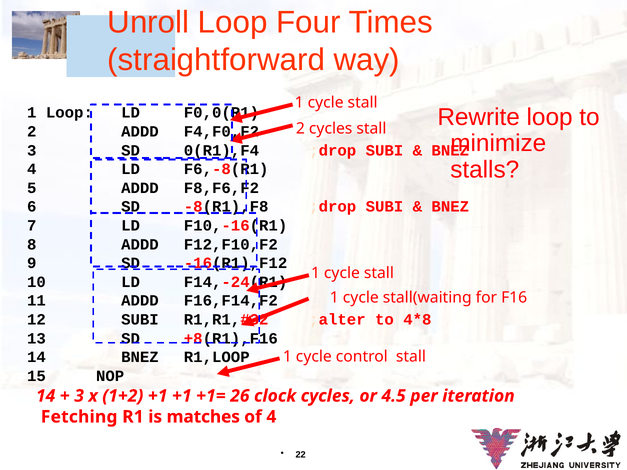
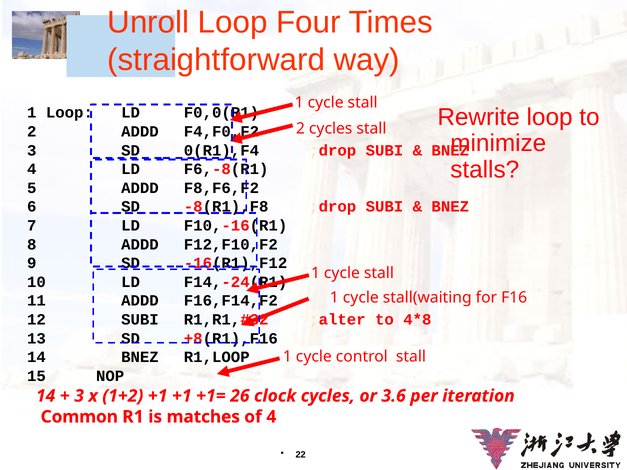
4.5: 4.5 -> 3.6
Fetching: Fetching -> Common
